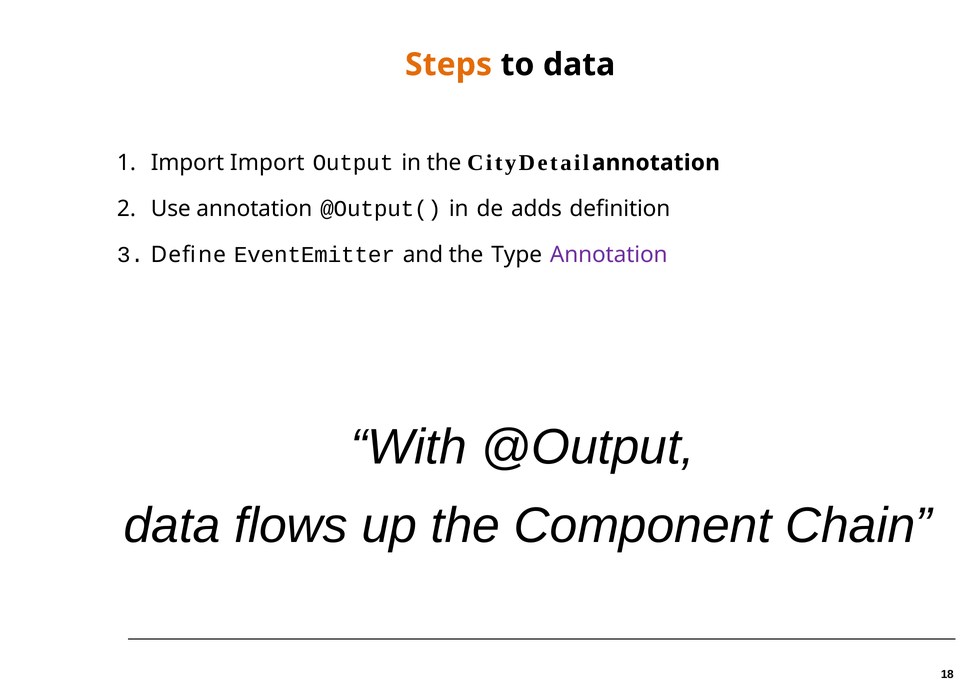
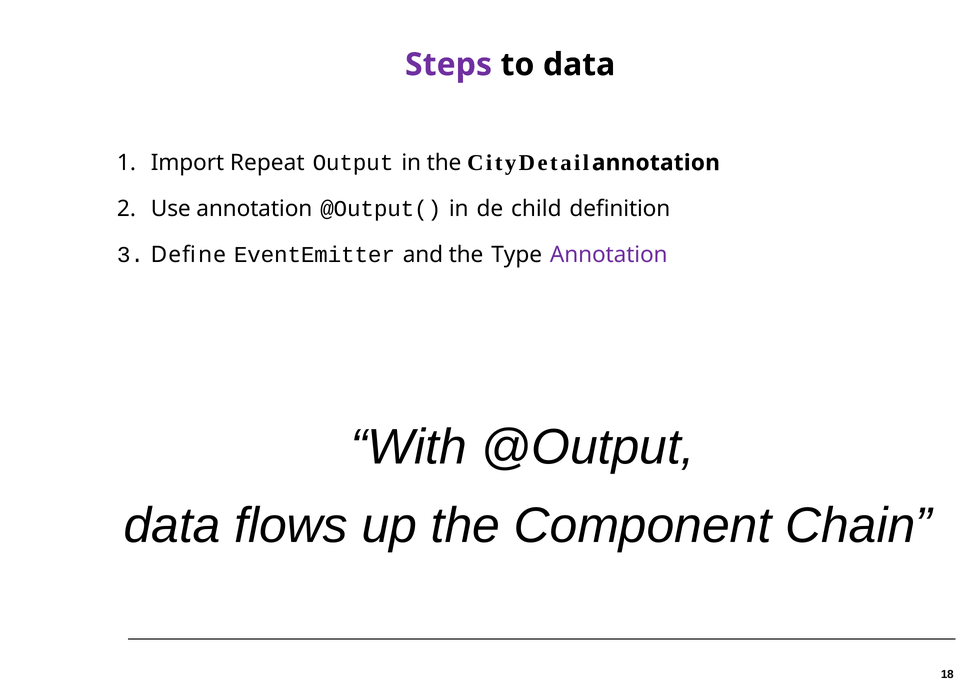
Steps colour: orange -> purple
Import Import: Import -> Repeat
adds: adds -> child
